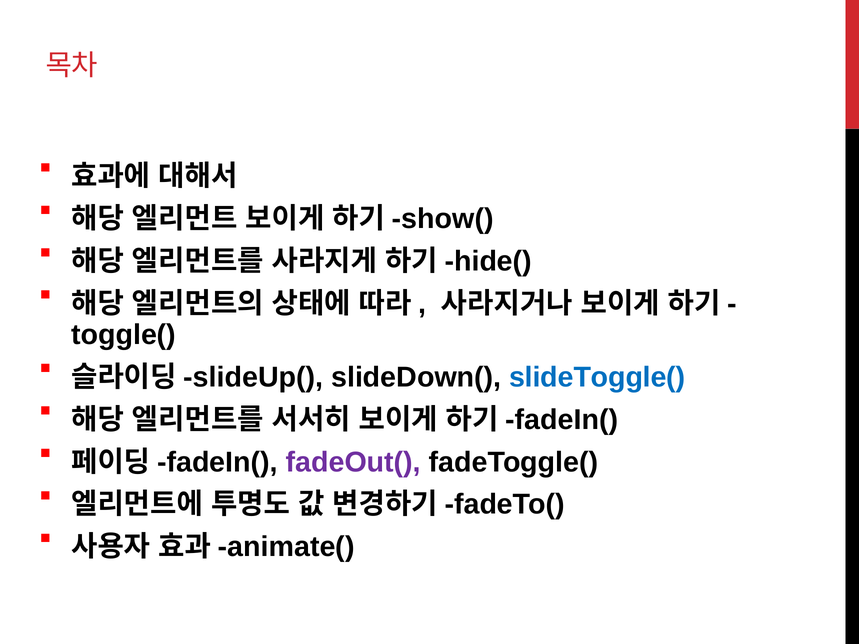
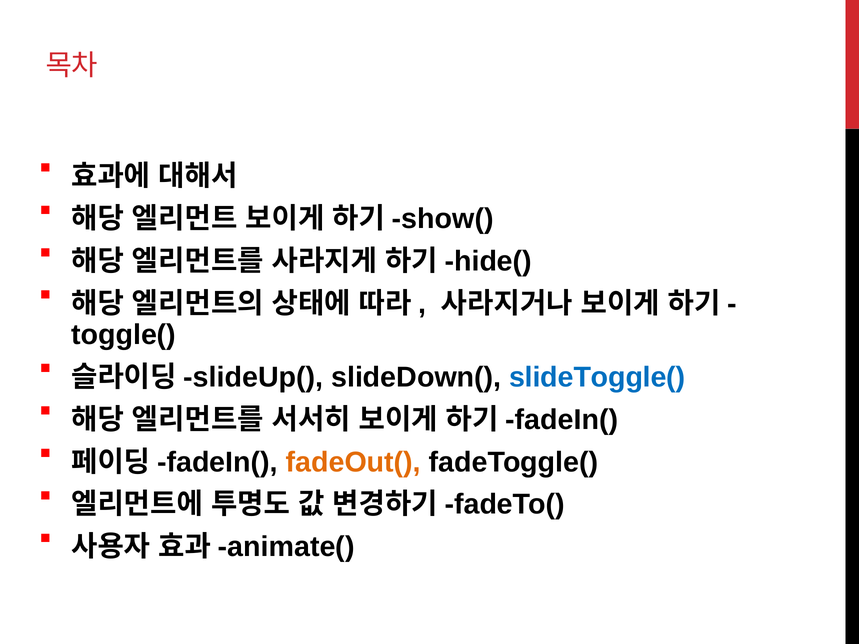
fadeOut( colour: purple -> orange
